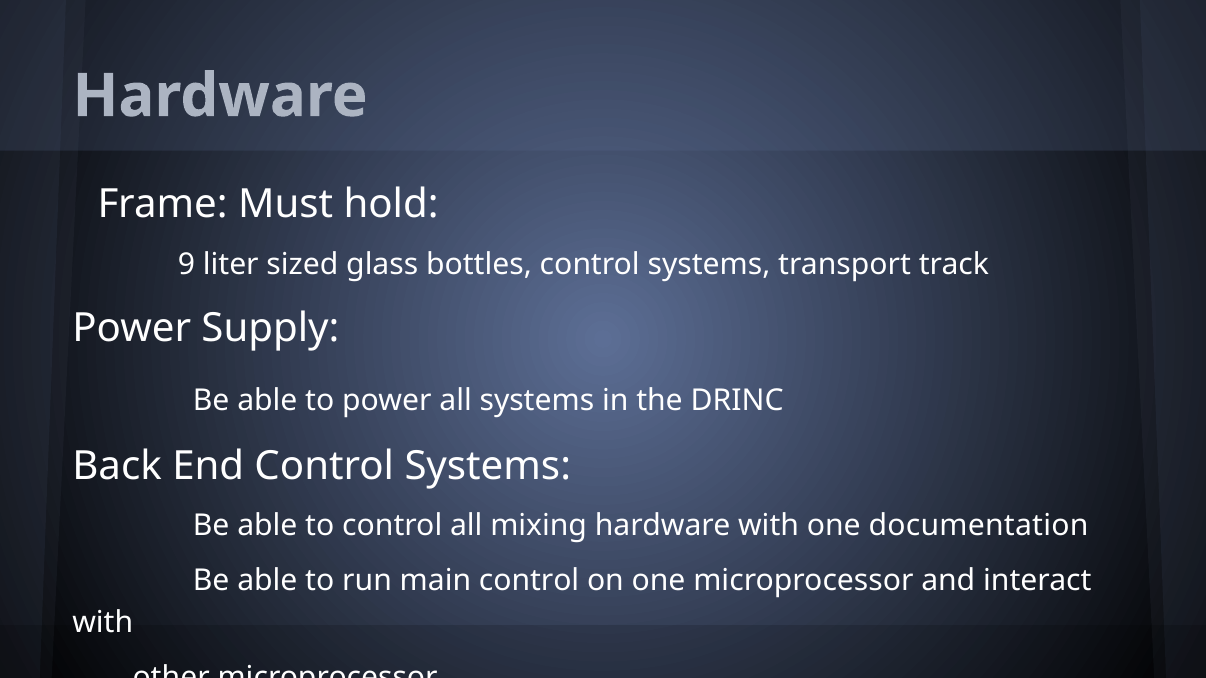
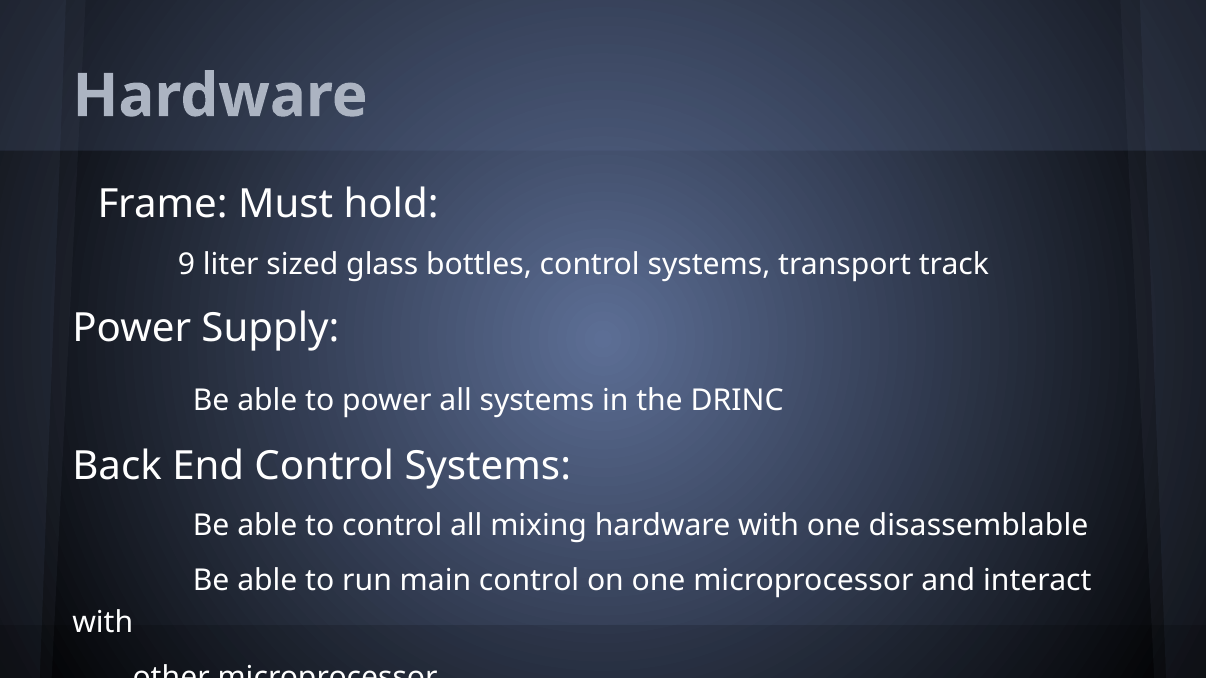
documentation: documentation -> disassemblable
